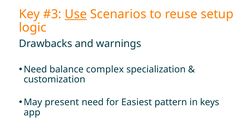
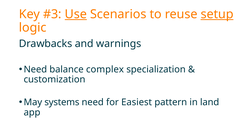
setup underline: none -> present
present: present -> systems
keys: keys -> land
